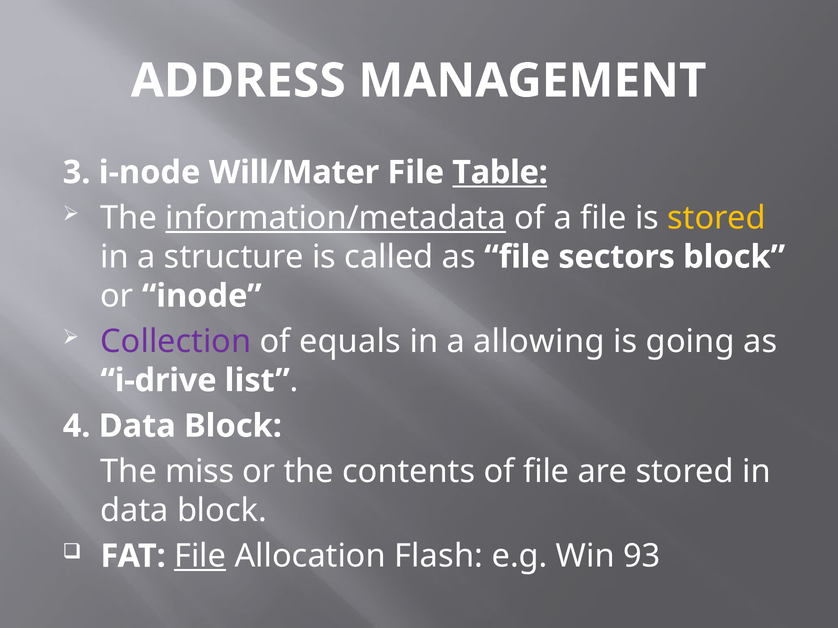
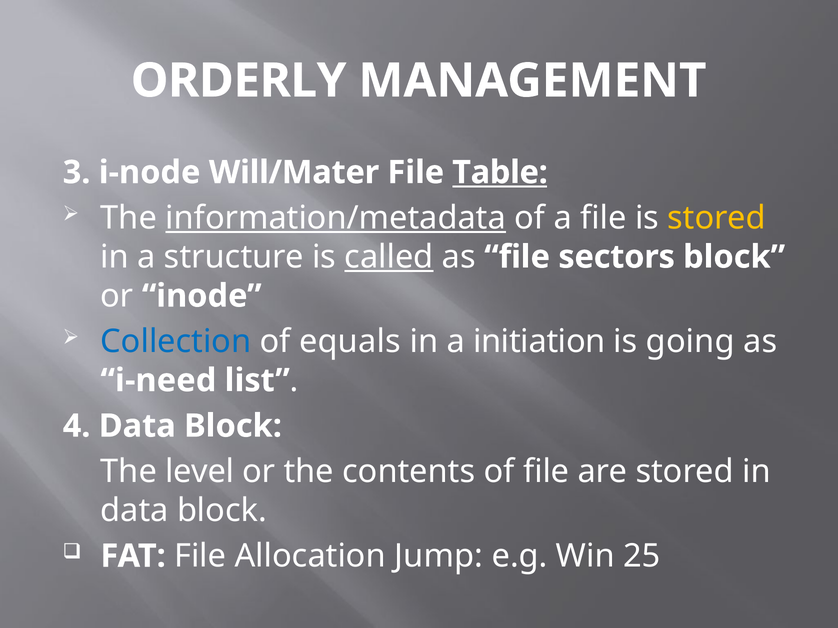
ADDRESS: ADDRESS -> ORDERLY
called underline: none -> present
Collection colour: purple -> blue
allowing: allowing -> initiation
i-drive: i-drive -> i-need
miss: miss -> level
File at (200, 556) underline: present -> none
Flash: Flash -> Jump
93: 93 -> 25
